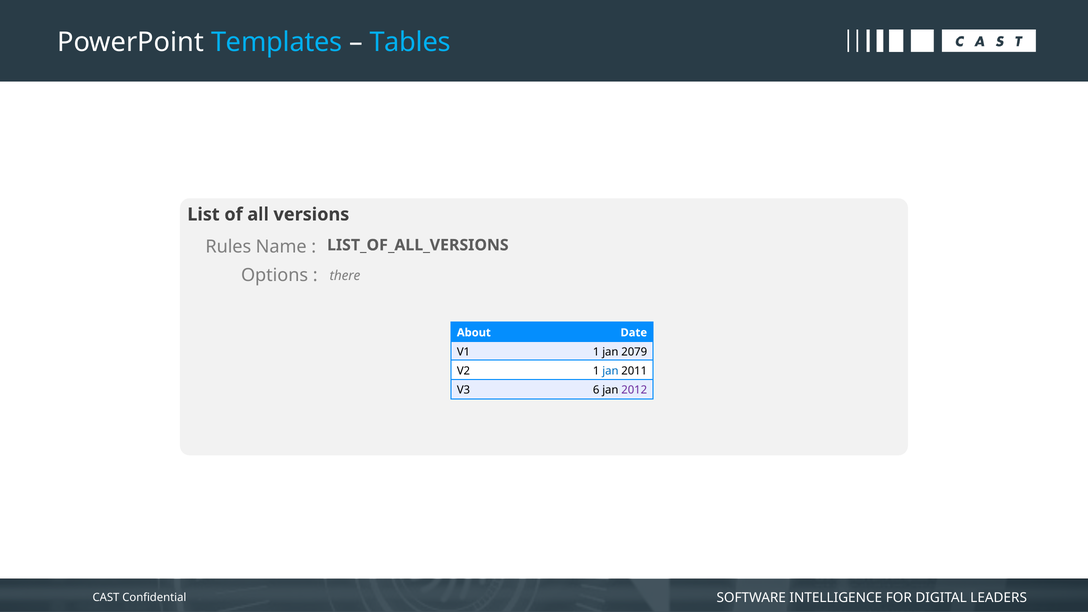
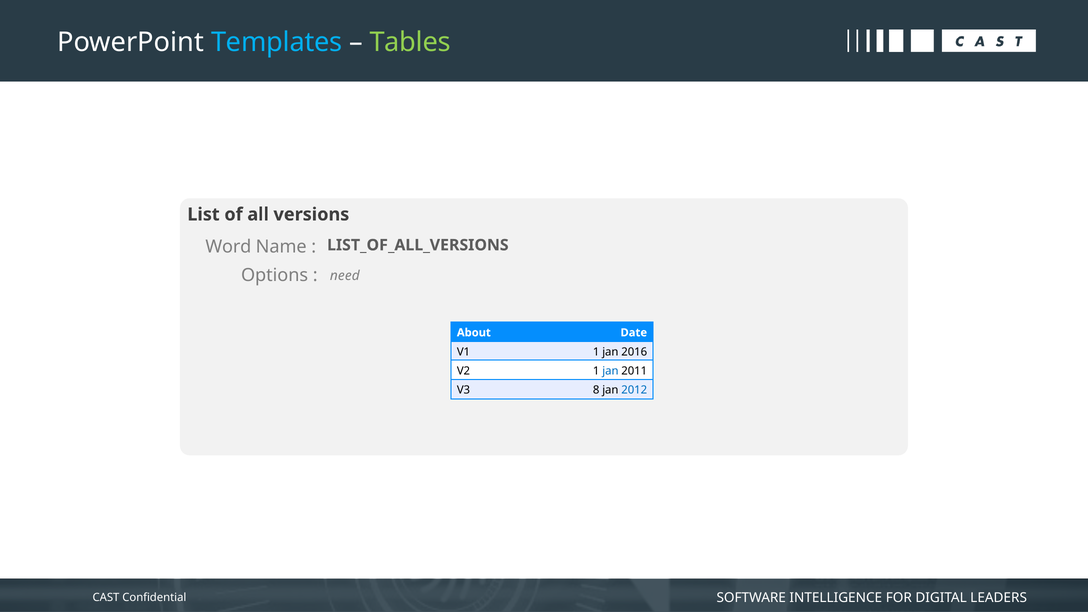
Tables colour: light blue -> light green
Rules: Rules -> Word
there: there -> need
2079: 2079 -> 2016
6: 6 -> 8
2012 colour: purple -> blue
